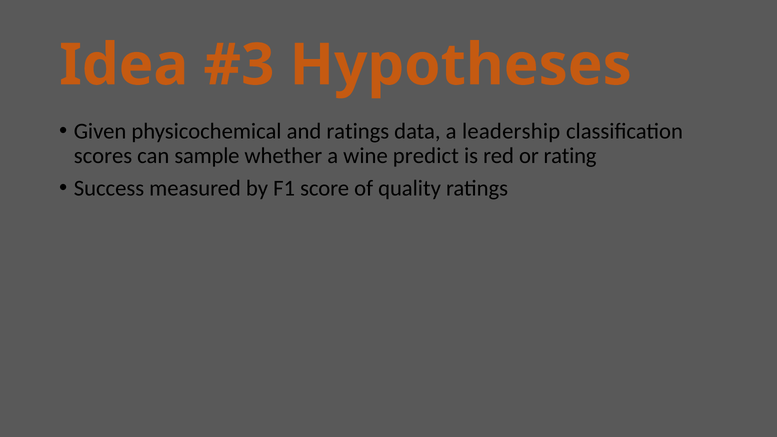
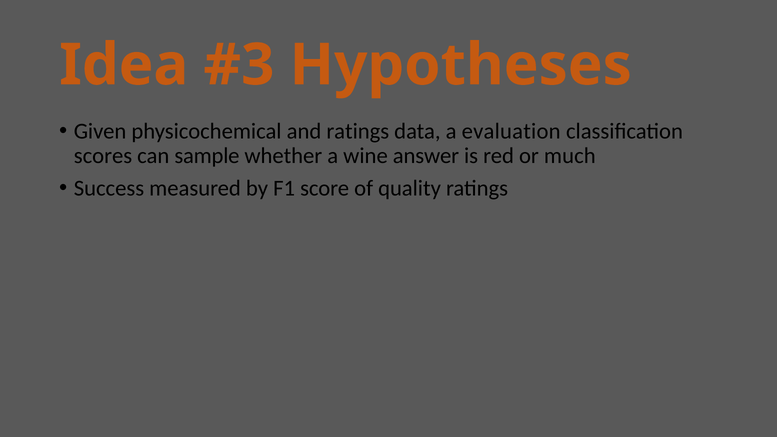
leadership: leadership -> evaluation
predict: predict -> answer
rating: rating -> much
